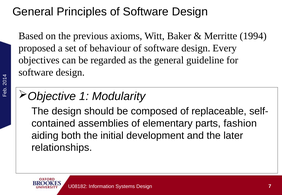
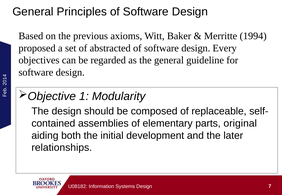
behaviour: behaviour -> abstracted
fashion: fashion -> original
